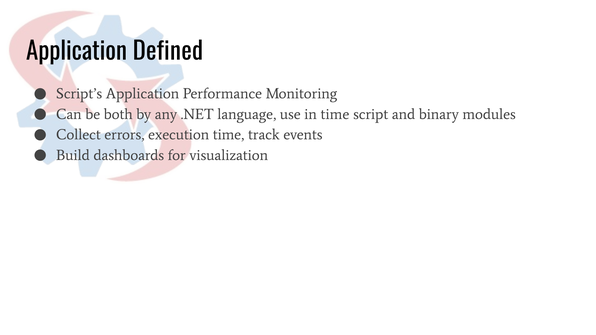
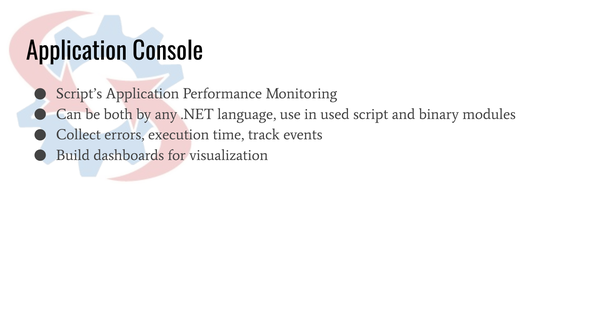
Defined: Defined -> Console
in time: time -> used
